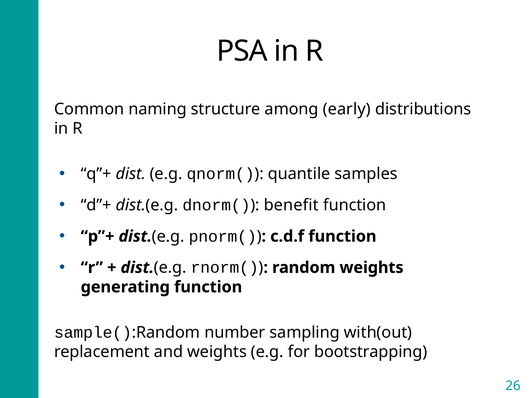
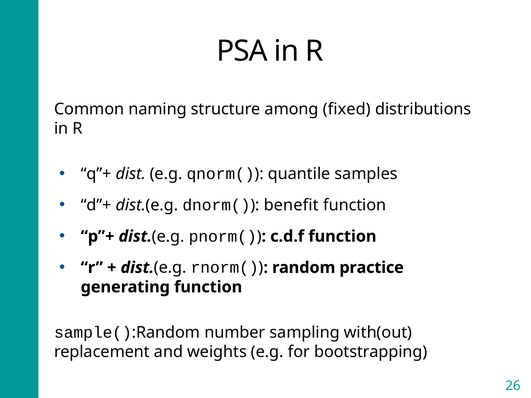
early: early -> fixed
random weights: weights -> practice
